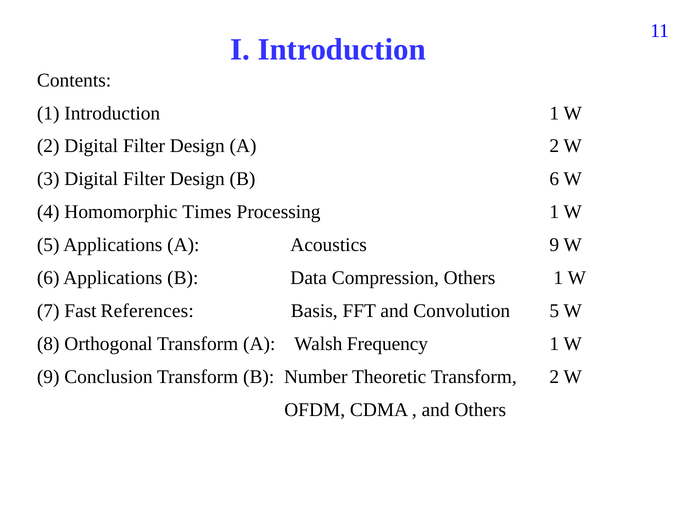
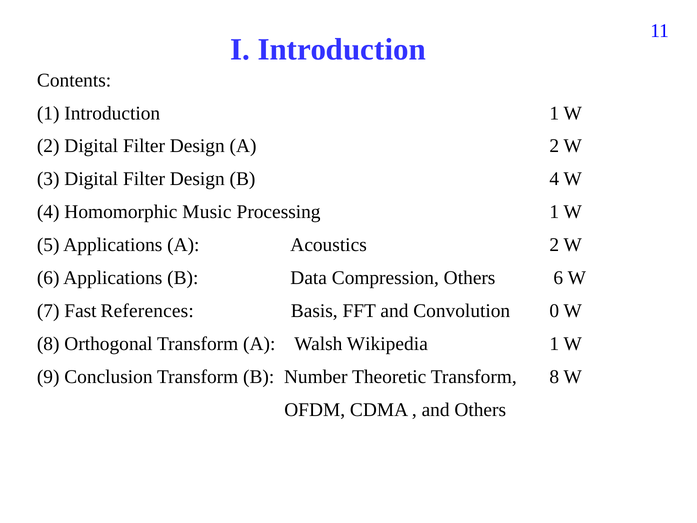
B 6: 6 -> 4
Times: Times -> Music
Acoustics 9: 9 -> 2
Others 1: 1 -> 6
Convolution 5: 5 -> 0
Frequency: Frequency -> Wikipedia
Transform 2: 2 -> 8
